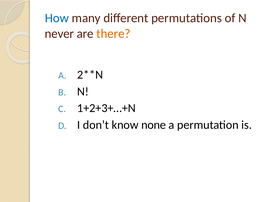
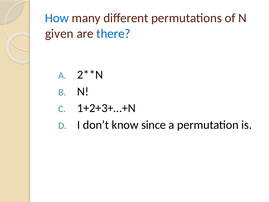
never: never -> given
there colour: orange -> blue
none: none -> since
